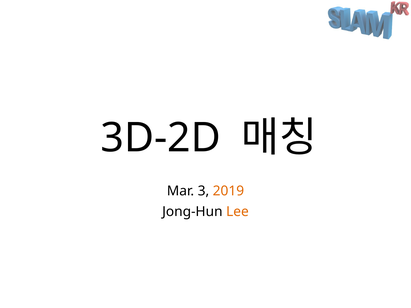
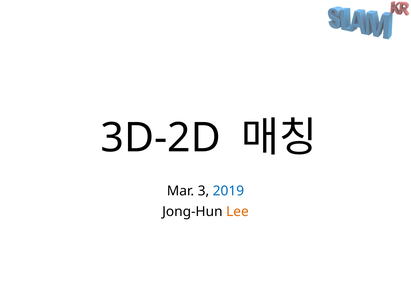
2019 colour: orange -> blue
